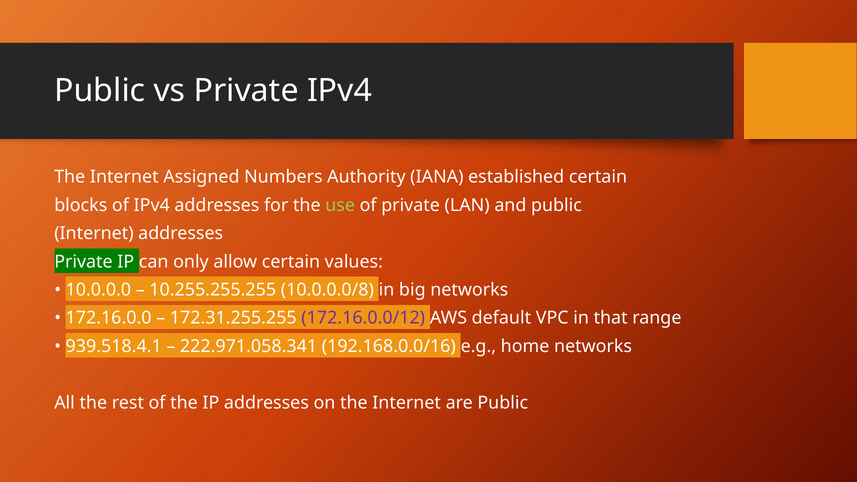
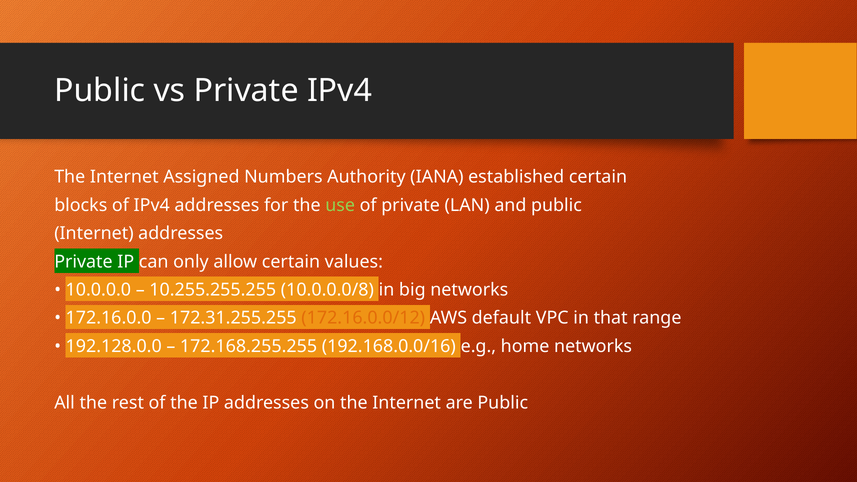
172.16.0.0/12 colour: purple -> orange
939.518.4.1: 939.518.4.1 -> 192.128.0.0
222.971.058.341: 222.971.058.341 -> 172.168.255.255
